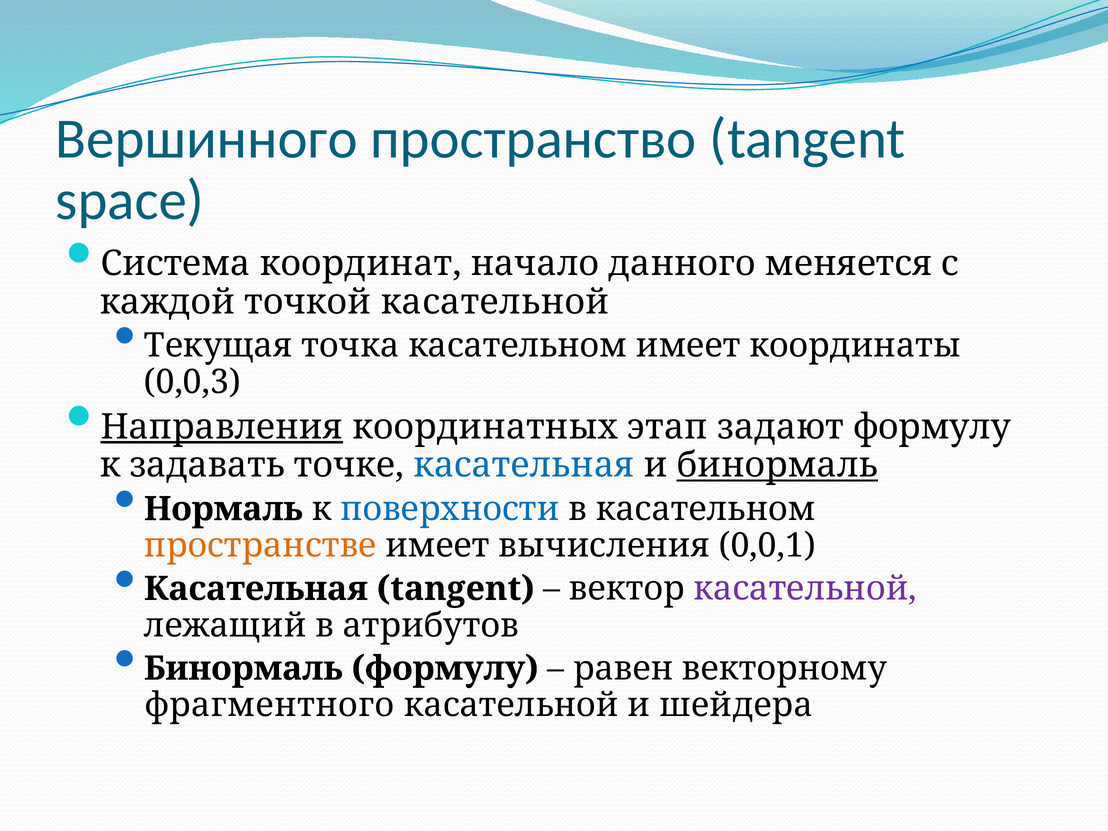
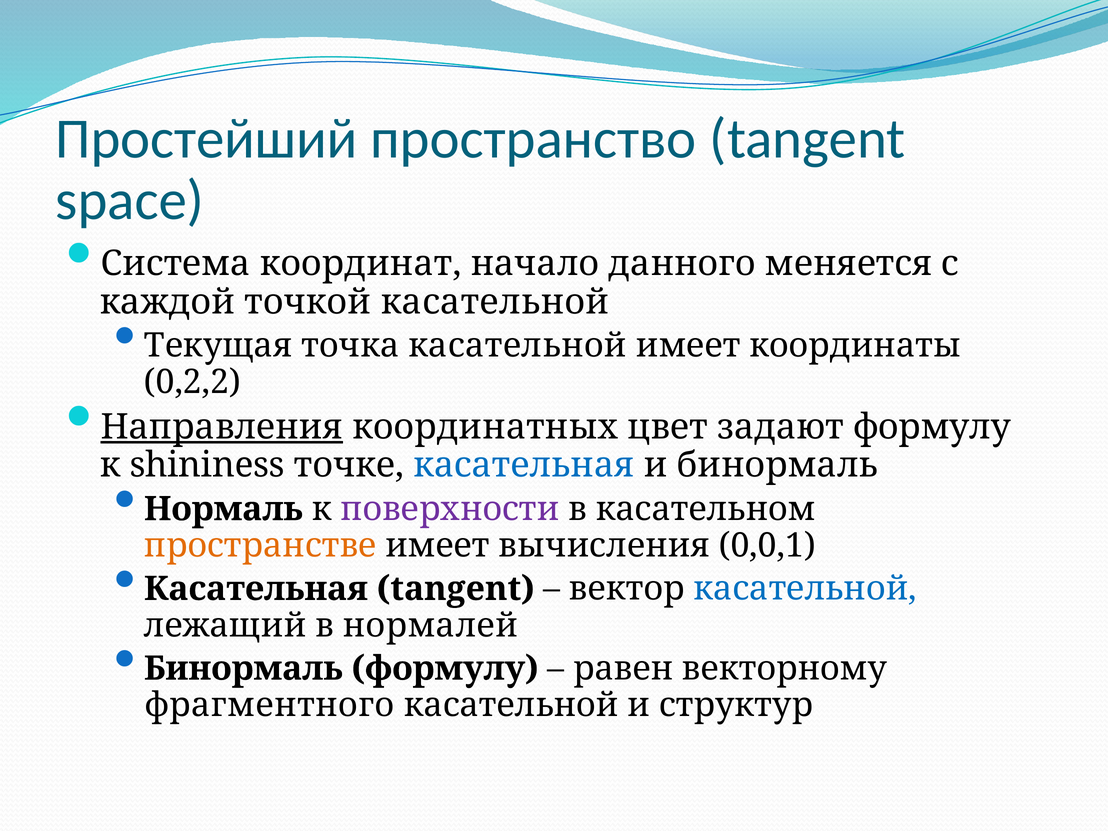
Вершинного: Вершинного -> Простейший
точка касательном: касательном -> касательной
0,0,3: 0,0,3 -> 0,2,2
этап: этап -> цвет
задавать: задавать -> shininess
бинормаль at (777, 465) underline: present -> none
поверхности colour: blue -> purple
касательной at (805, 589) colour: purple -> blue
атрибутов: атрибутов -> нормалей
шейдера: шейдера -> структур
